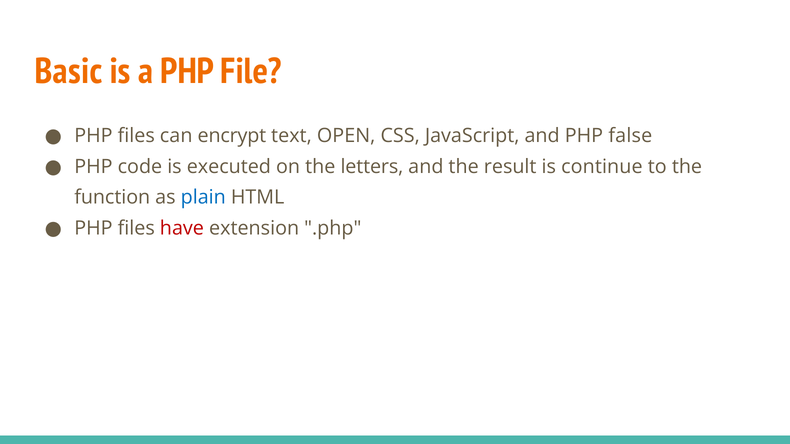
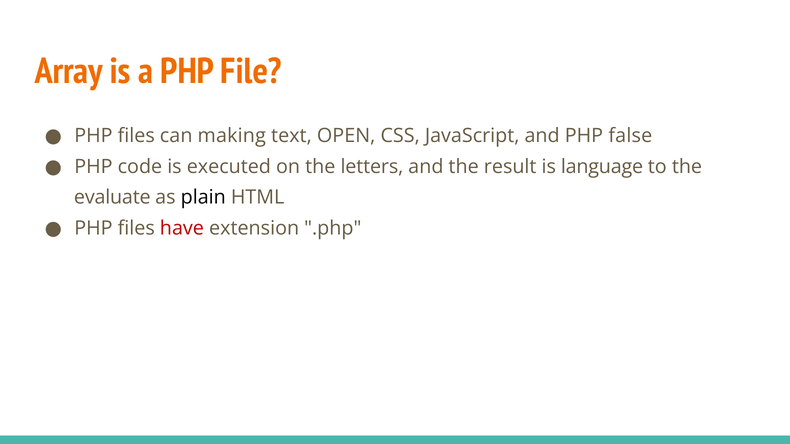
Basic: Basic -> Array
encrypt: encrypt -> making
continue: continue -> language
function: function -> evaluate
plain colour: blue -> black
